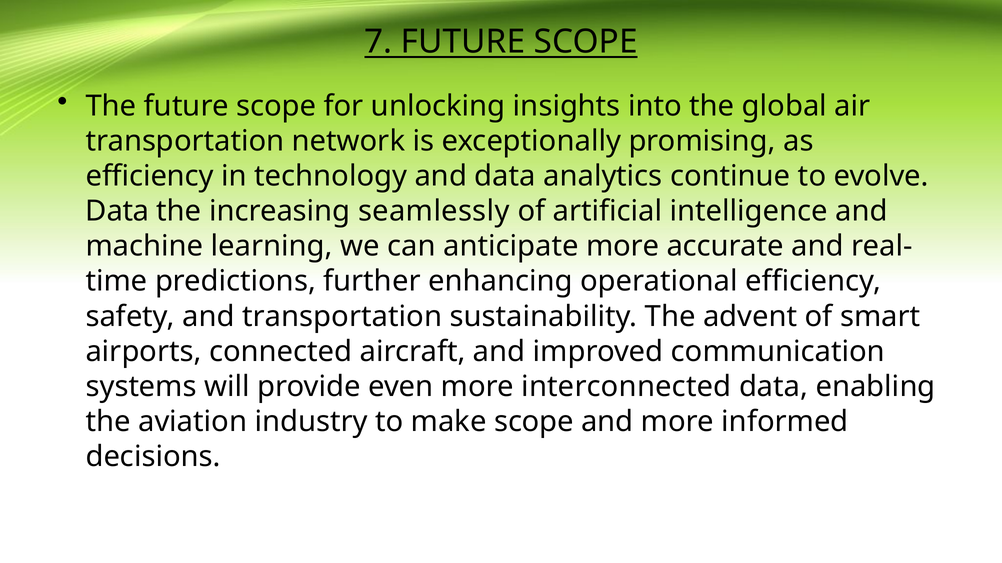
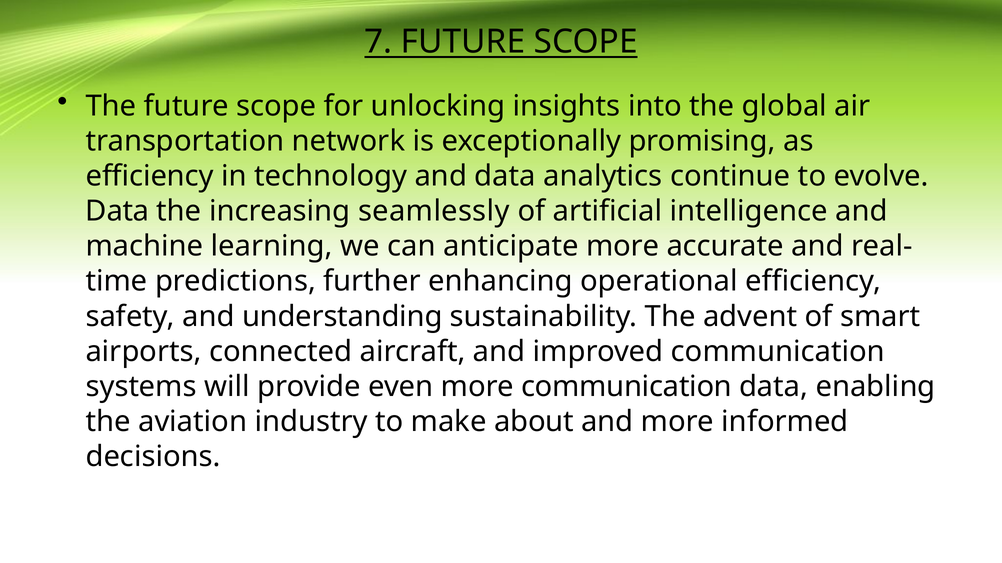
and transportation: transportation -> understanding
more interconnected: interconnected -> communication
make scope: scope -> about
